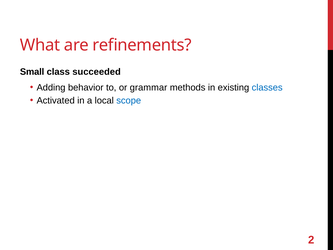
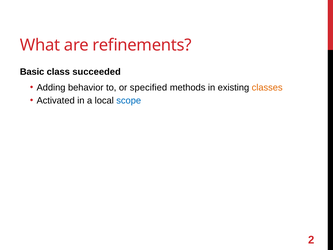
Small: Small -> Basic
grammar: grammar -> specified
classes colour: blue -> orange
